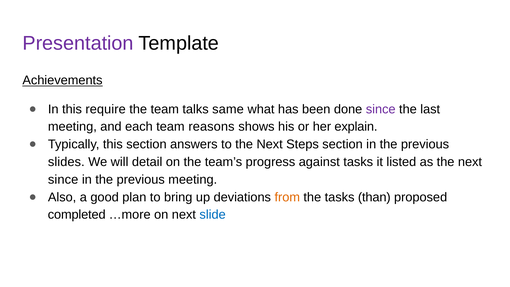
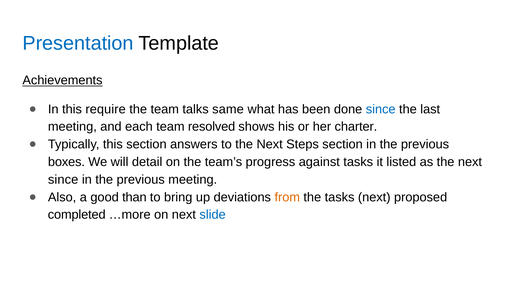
Presentation colour: purple -> blue
since at (381, 109) colour: purple -> blue
reasons: reasons -> resolved
explain: explain -> charter
slides: slides -> boxes
plan: plan -> than
tasks than: than -> next
